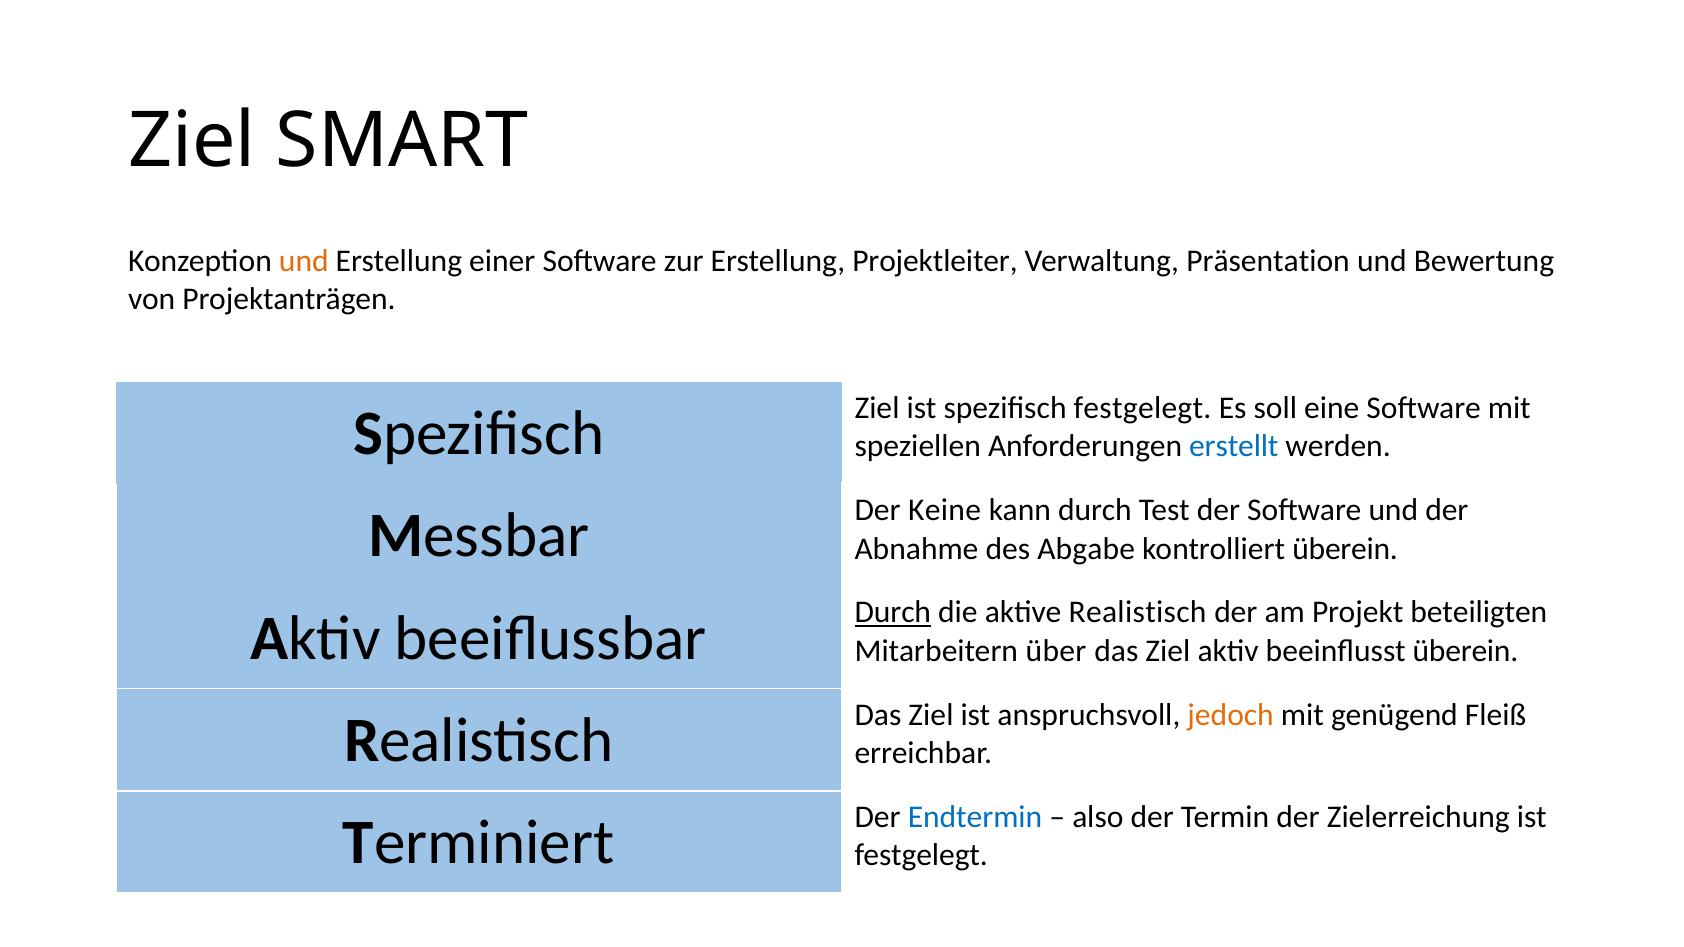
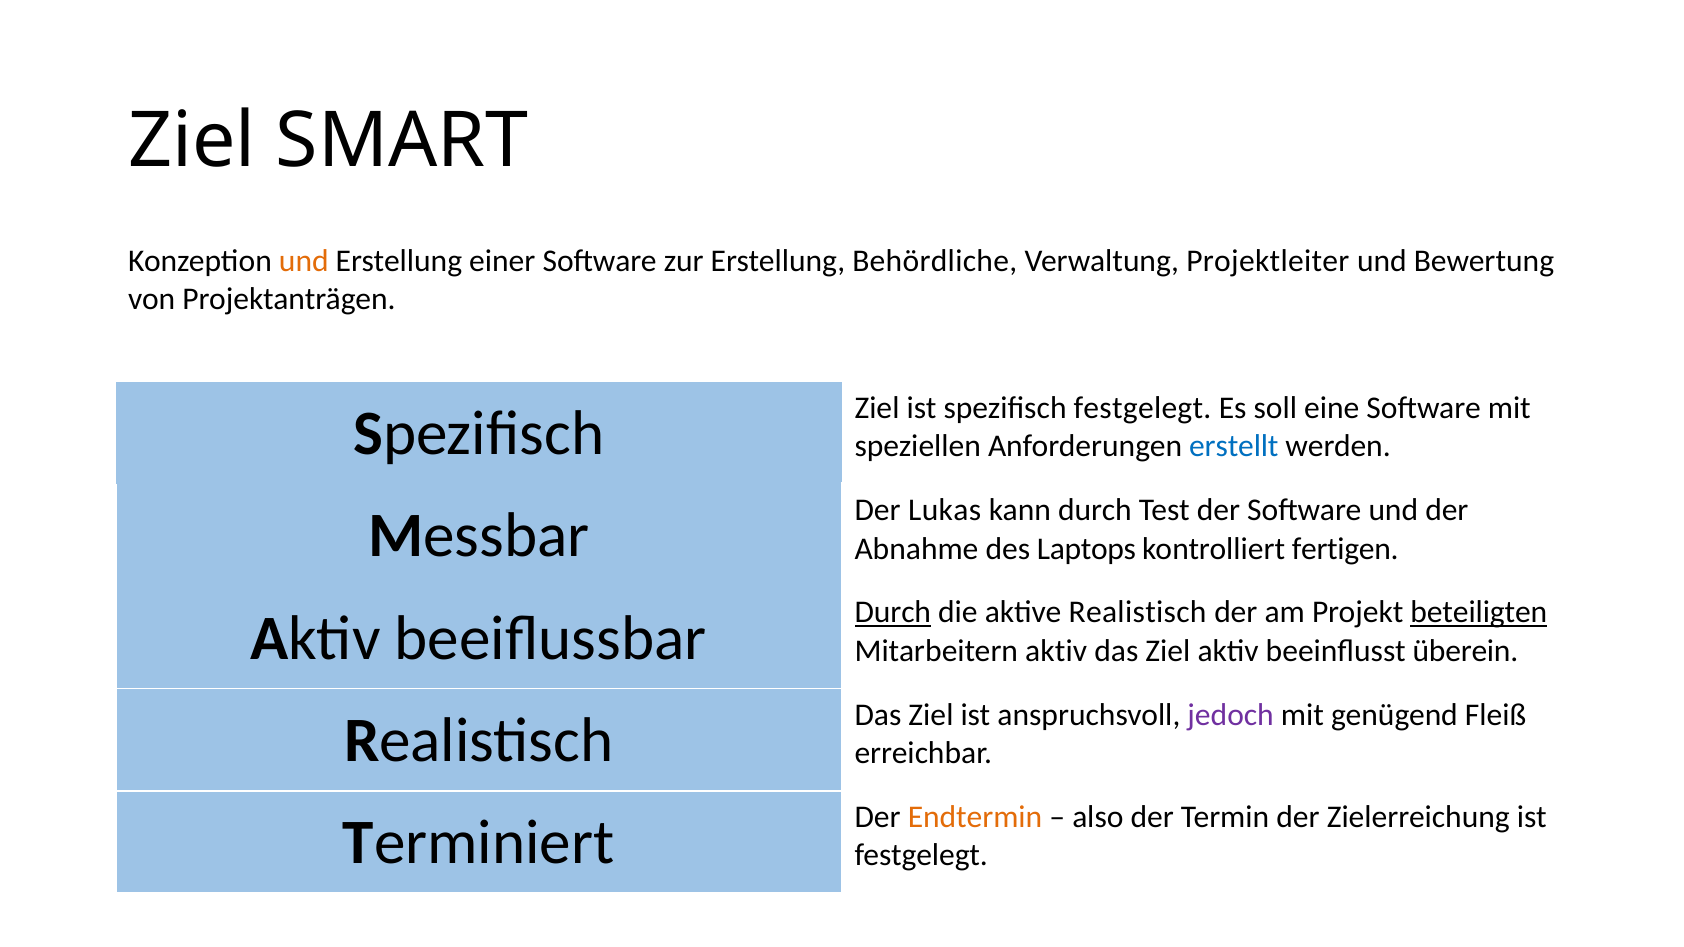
Projektleiter: Projektleiter -> Behördliche
Präsentation: Präsentation -> Projektleiter
Keine: Keine -> Lukas
Abgabe: Abgabe -> Laptops
kontrolliert überein: überein -> fertigen
beteiligten underline: none -> present
Mitarbeitern über: über -> aktiv
jedoch colour: orange -> purple
Endtermin colour: blue -> orange
